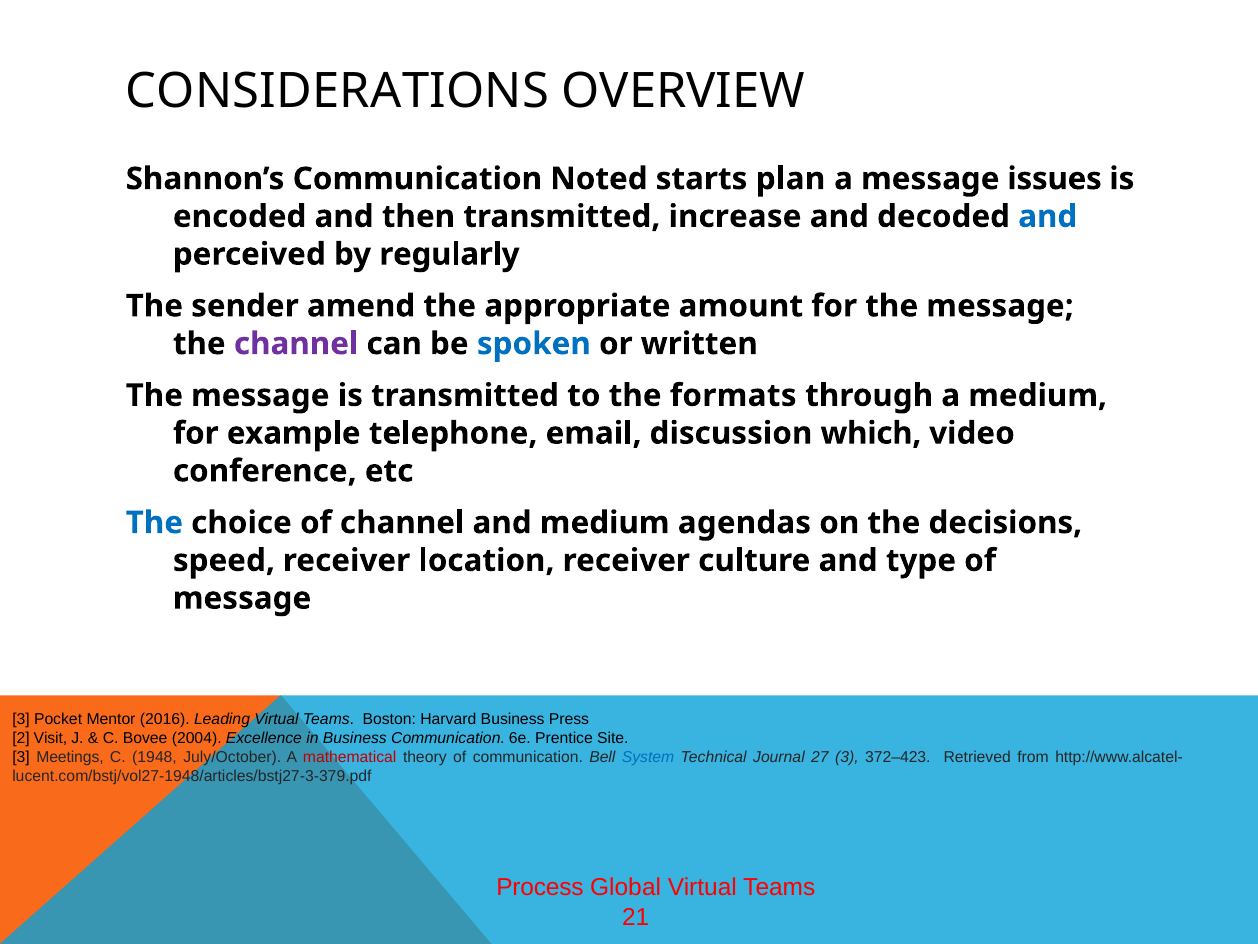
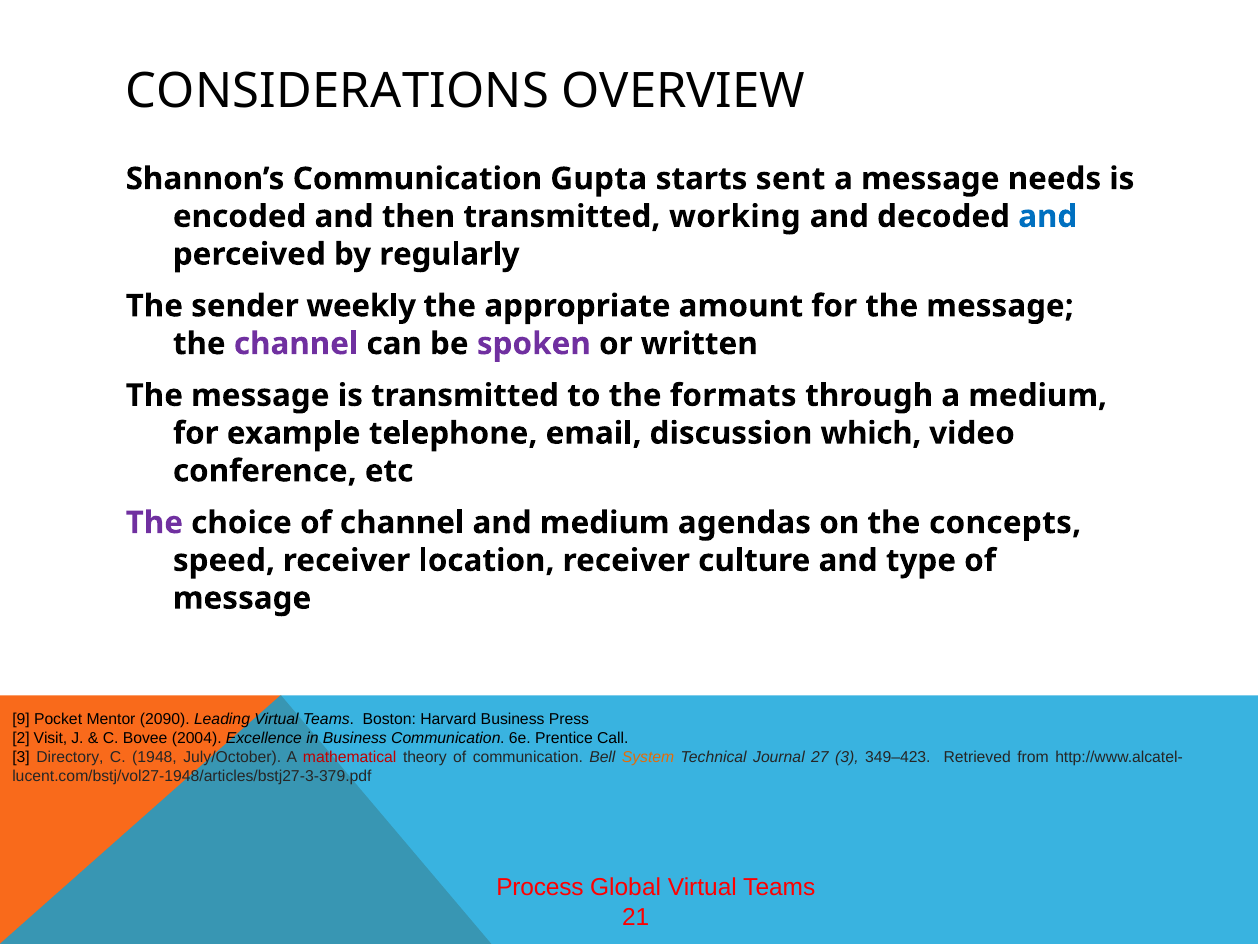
Noted: Noted -> Gupta
plan: plan -> sent
issues: issues -> needs
increase: increase -> working
amend: amend -> weekly
spoken colour: blue -> purple
The at (154, 523) colour: blue -> purple
decisions: decisions -> concepts
3 at (21, 719): 3 -> 9
2016: 2016 -> 2090
Site: Site -> Call
Meetings: Meetings -> Directory
System colour: blue -> orange
372–423: 372–423 -> 349–423
